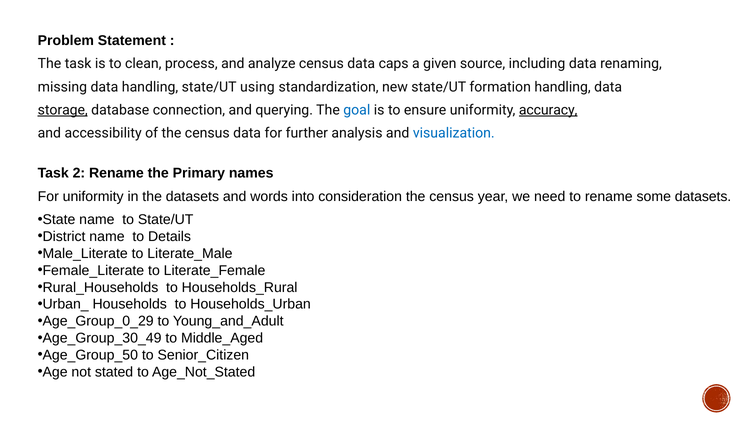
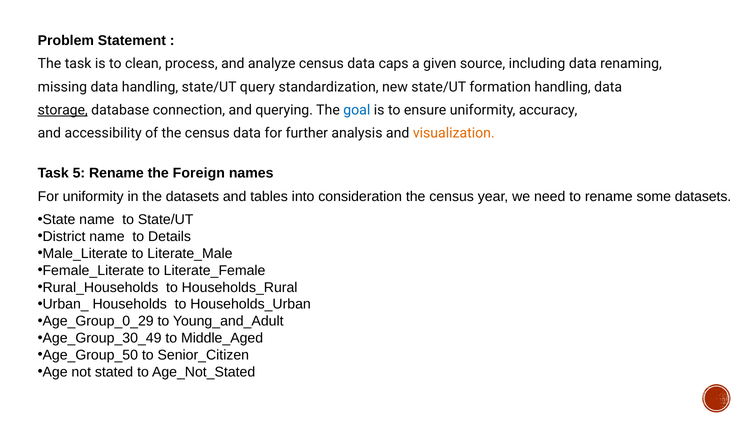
using: using -> query
accuracy underline: present -> none
visualization colour: blue -> orange
2: 2 -> 5
Primary: Primary -> Foreign
words: words -> tables
